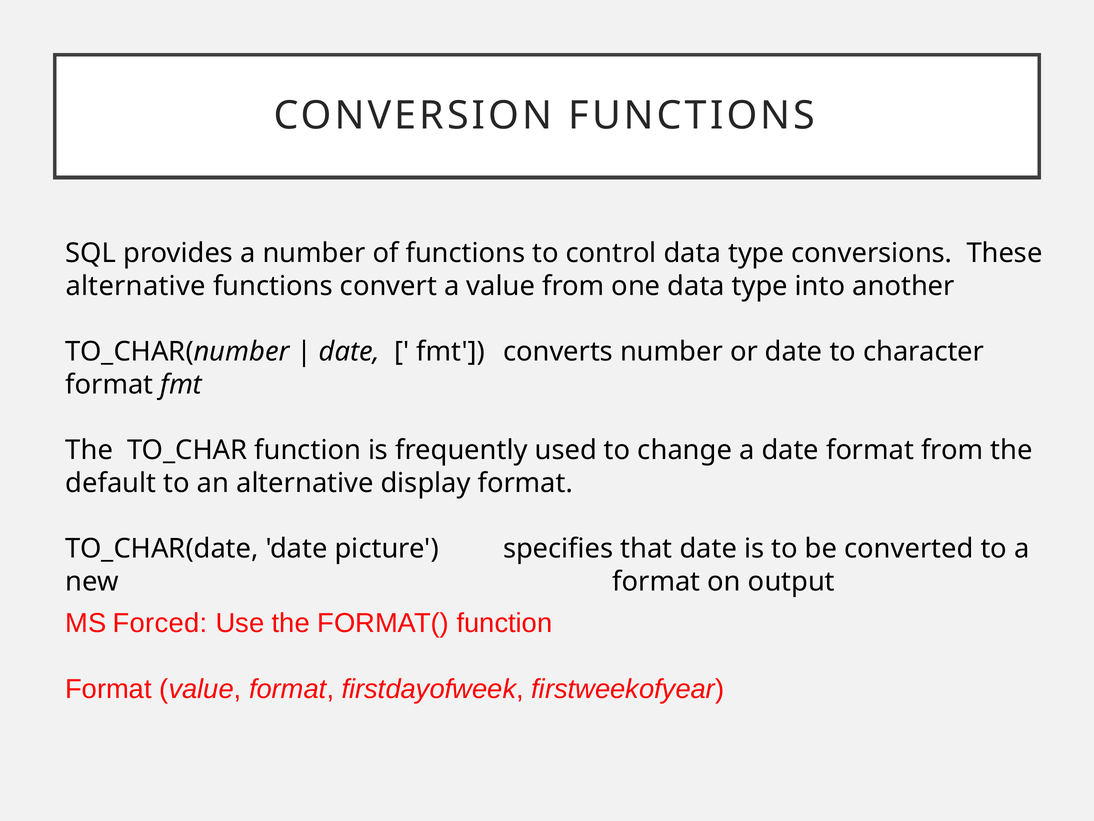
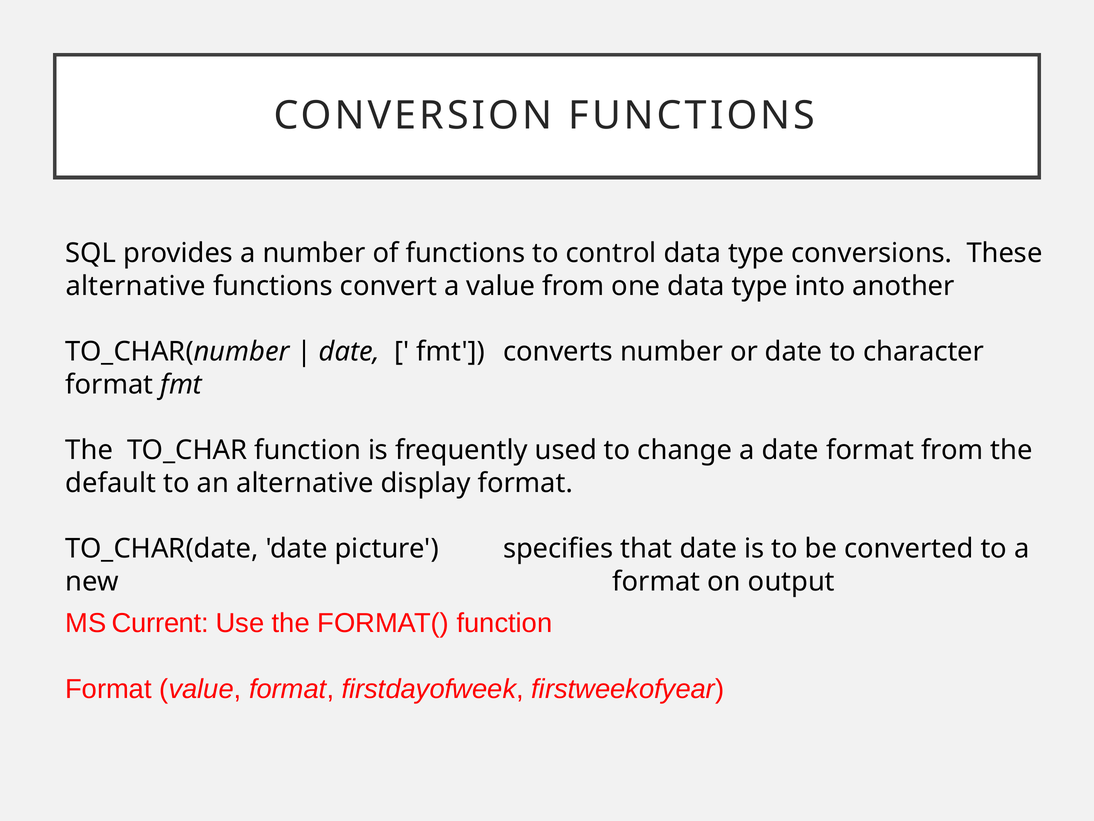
Forced: Forced -> Current
